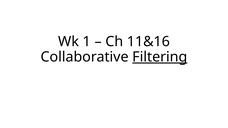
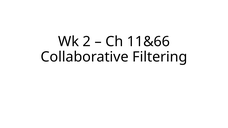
1: 1 -> 2
11&16: 11&16 -> 11&66
Filtering underline: present -> none
